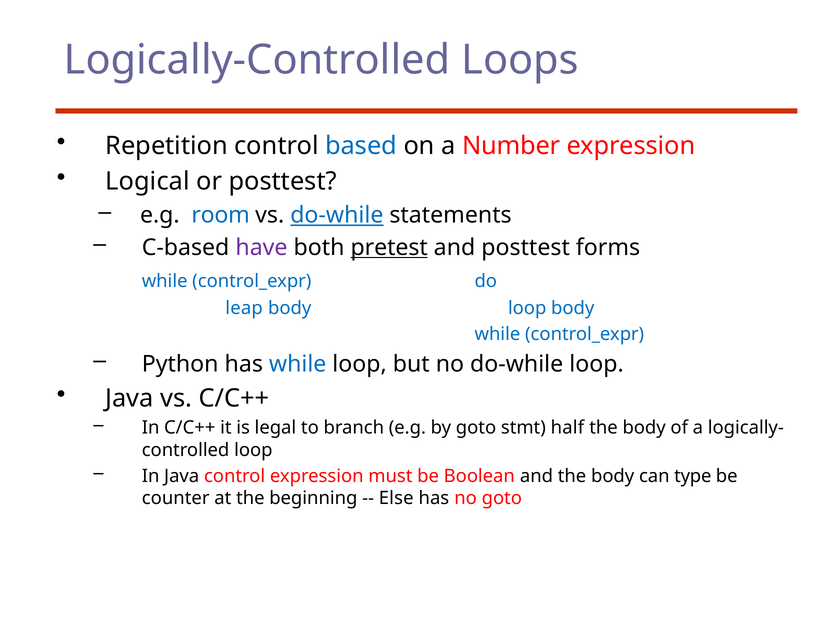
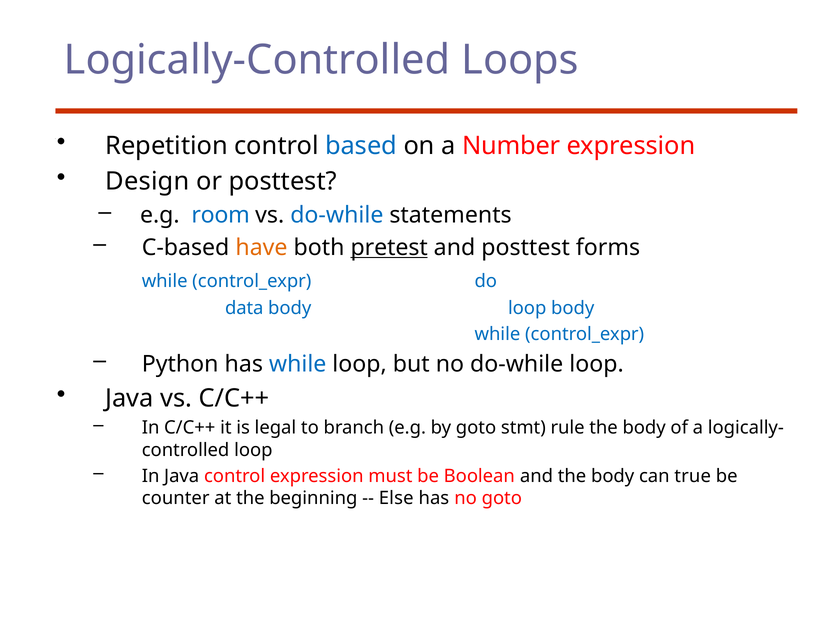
Logical: Logical -> Design
do-while at (337, 215) underline: present -> none
have colour: purple -> orange
leap: leap -> data
half: half -> rule
type: type -> true
